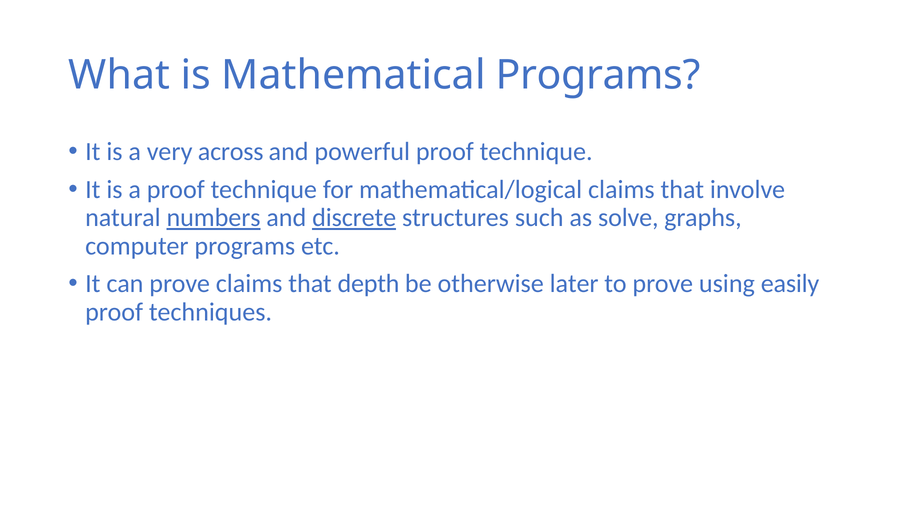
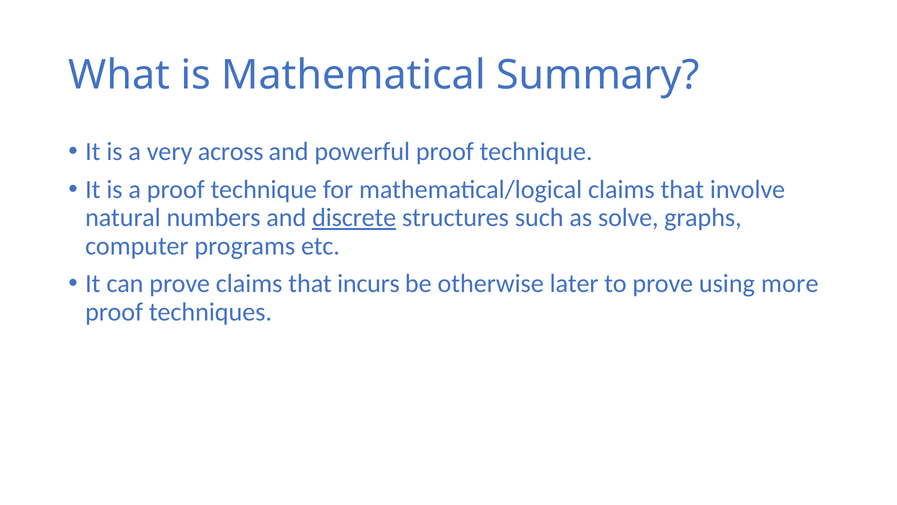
Mathematical Programs: Programs -> Summary
numbers underline: present -> none
depth: depth -> incurs
easily: easily -> more
